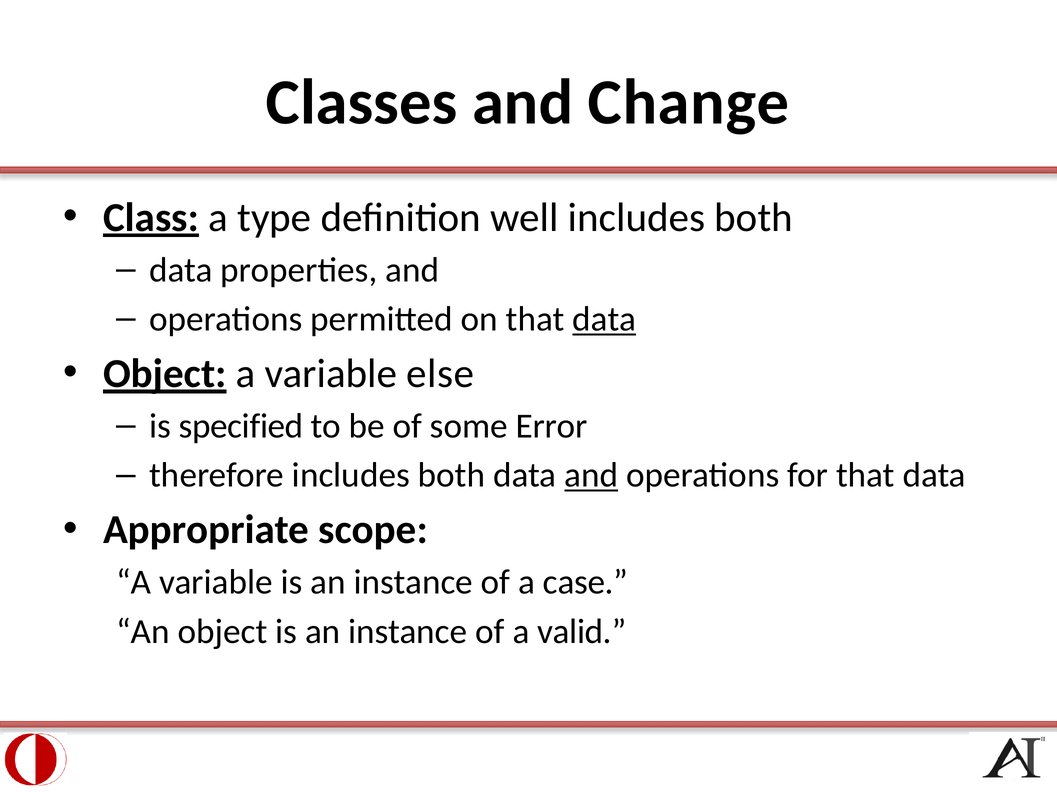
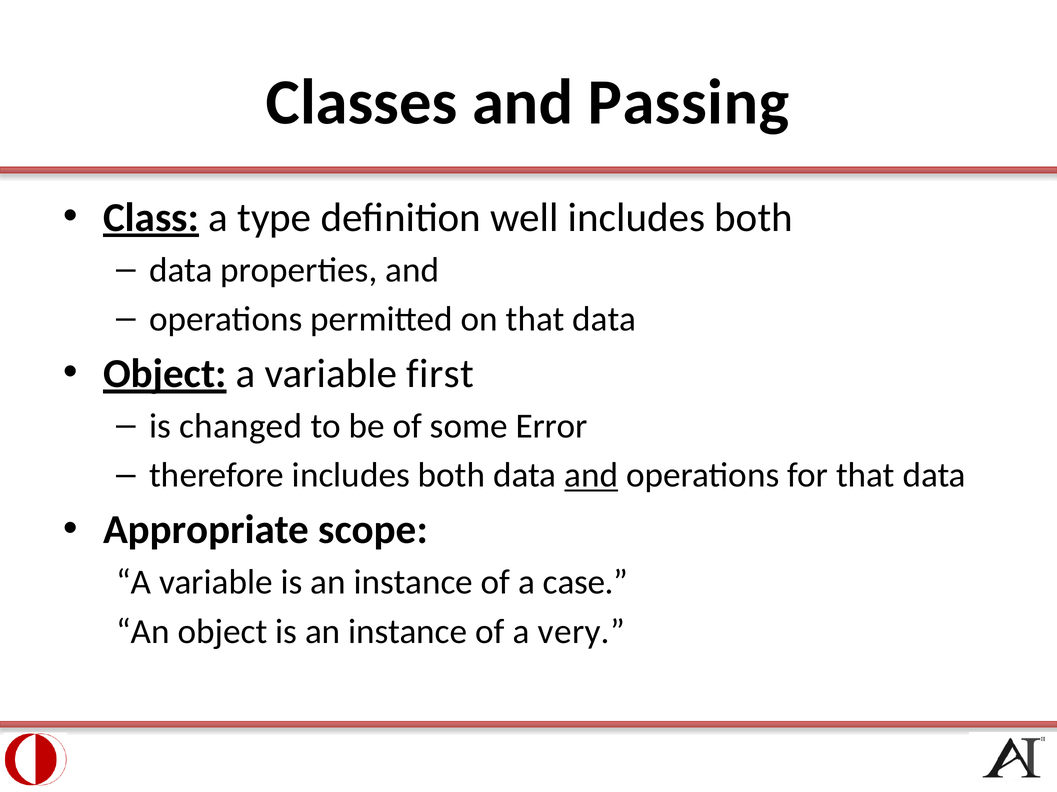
Change: Change -> Passing
data at (604, 320) underline: present -> none
else: else -> first
specified: specified -> changed
valid: valid -> very
